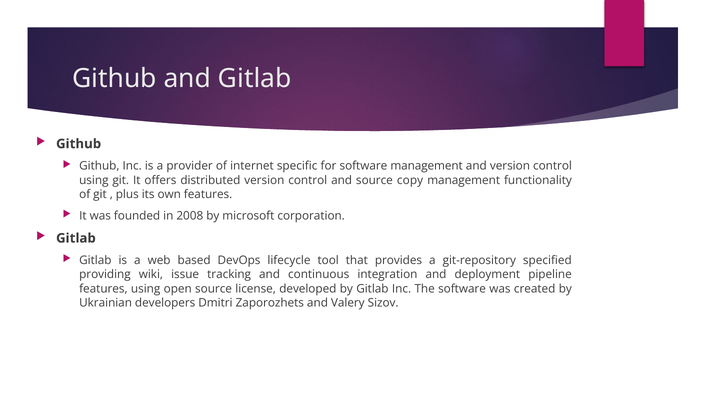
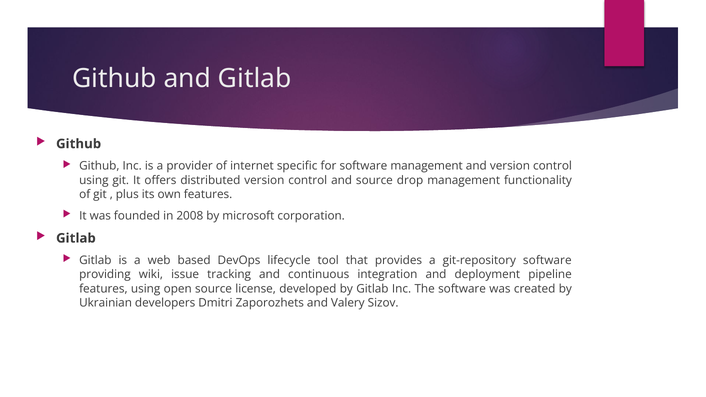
copy: copy -> drop
git-repository specified: specified -> software
